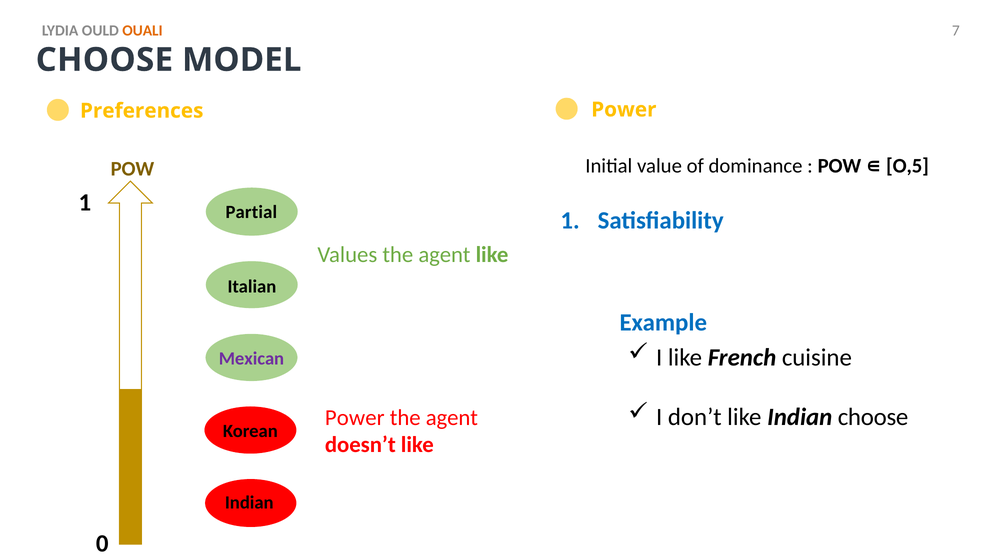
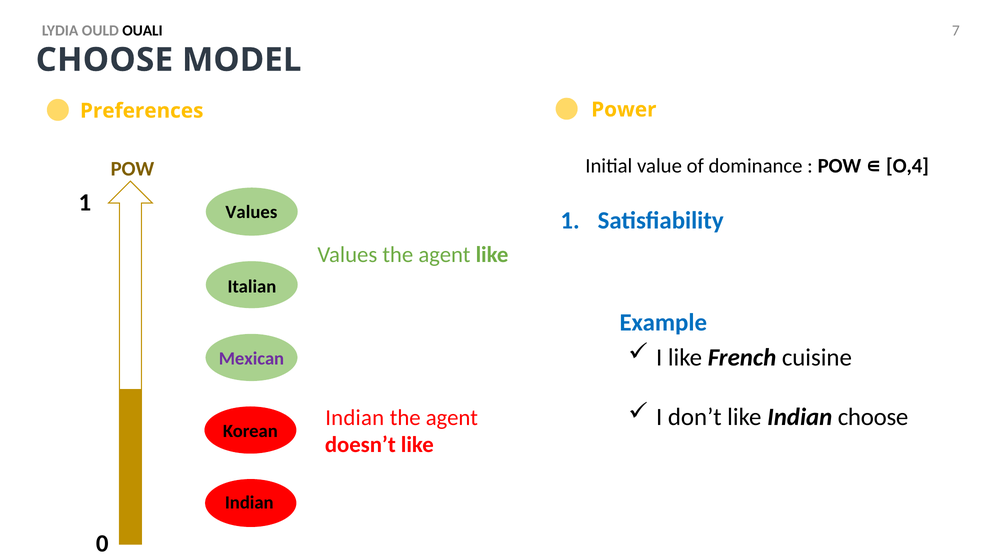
OUALI colour: orange -> black
O,5: O,5 -> O,4
Partial at (251, 212): Partial -> Values
Power at (355, 418): Power -> Indian
